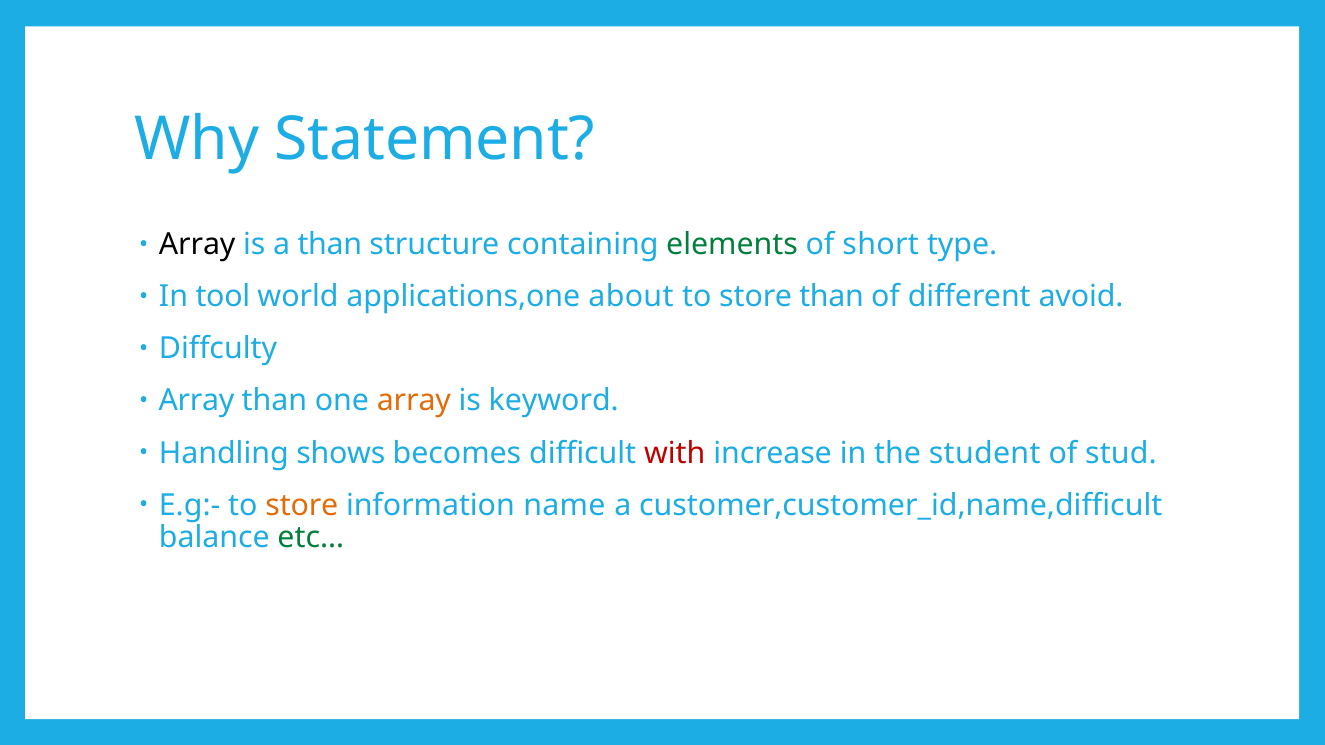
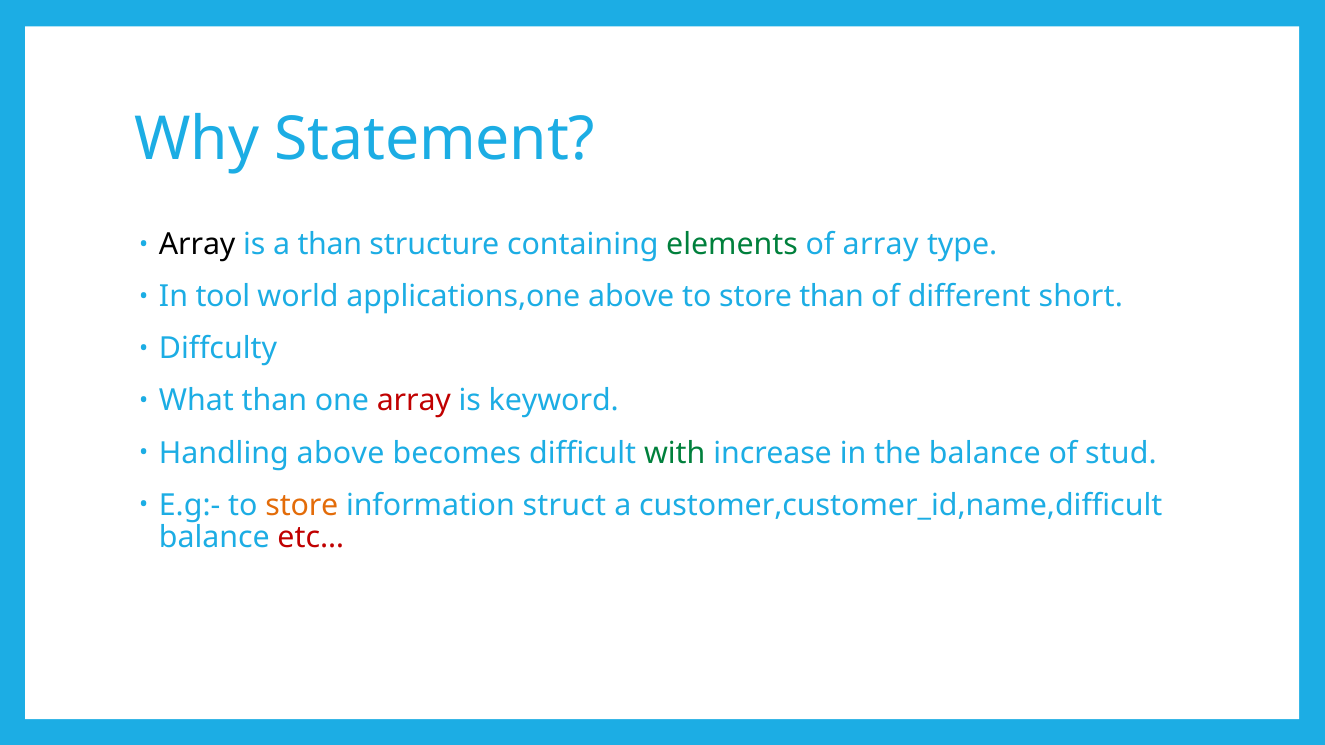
of short: short -> array
applications,one about: about -> above
avoid: avoid -> short
Array at (197, 401): Array -> What
array at (414, 401) colour: orange -> red
Handling shows: shows -> above
with colour: red -> green
the student: student -> balance
name: name -> struct
etc… colour: green -> red
